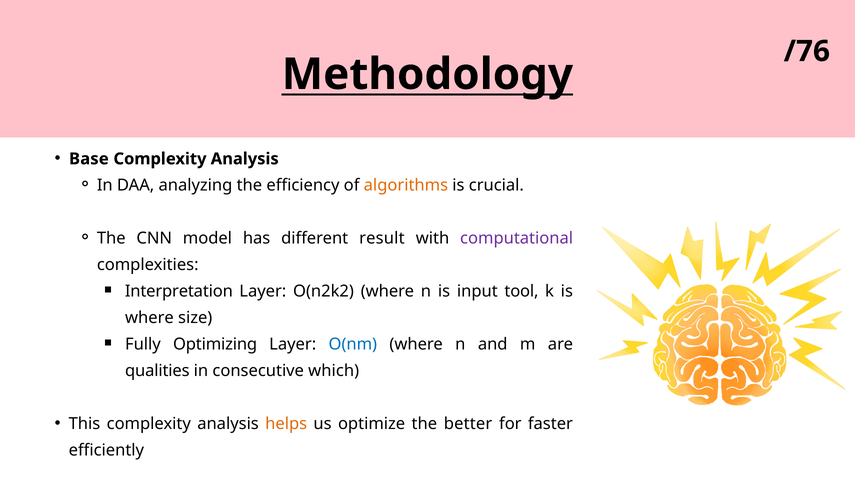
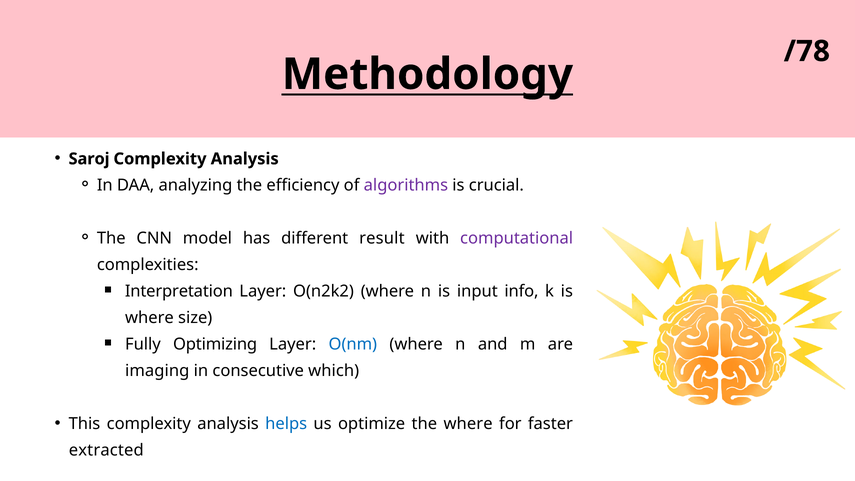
/76: /76 -> /78
Base: Base -> Saroj
algorithms colour: orange -> purple
tool: tool -> info
qualities: qualities -> imaging
helps colour: orange -> blue
the better: better -> where
efficiently: efficiently -> extracted
